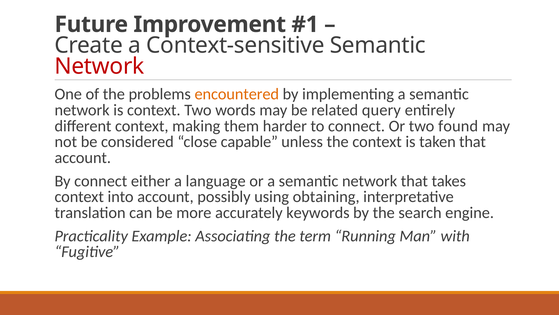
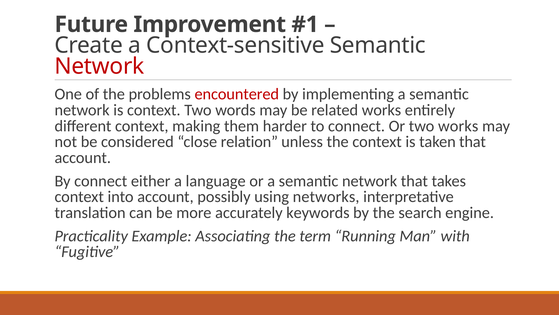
encountered colour: orange -> red
related query: query -> works
two found: found -> works
capable: capable -> relation
obtaining: obtaining -> networks
